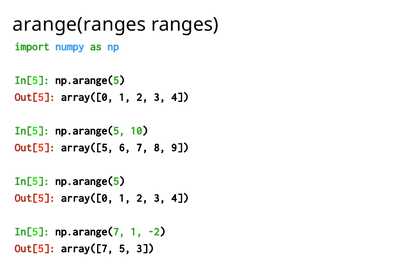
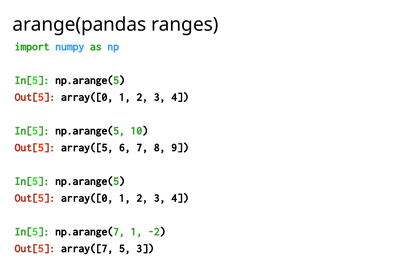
arange(ranges: arange(ranges -> arange(pandas
